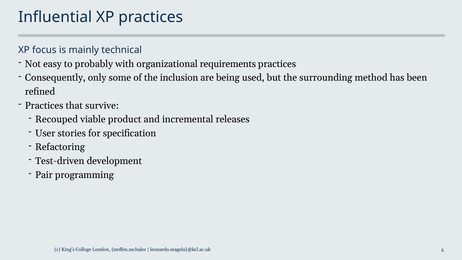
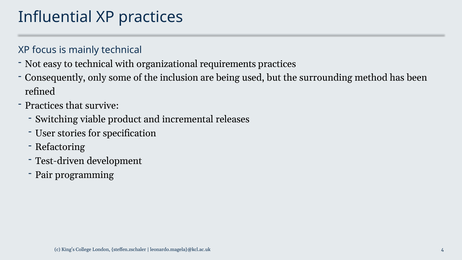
to probably: probably -> technical
Recouped: Recouped -> Switching
